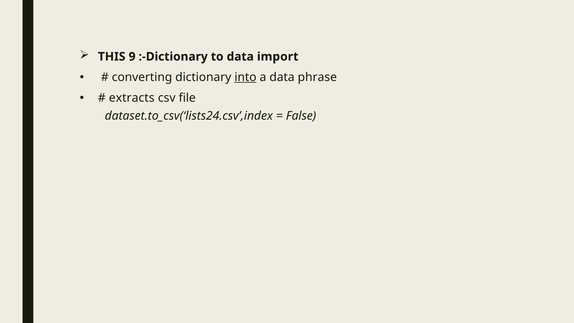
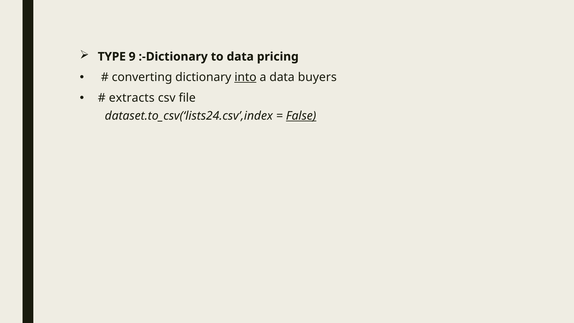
THIS: THIS -> TYPE
import: import -> pricing
phrase: phrase -> buyers
False underline: none -> present
